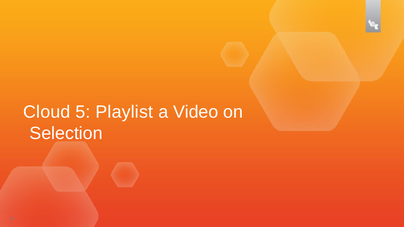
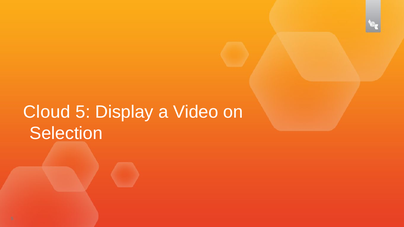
Playlist: Playlist -> Display
